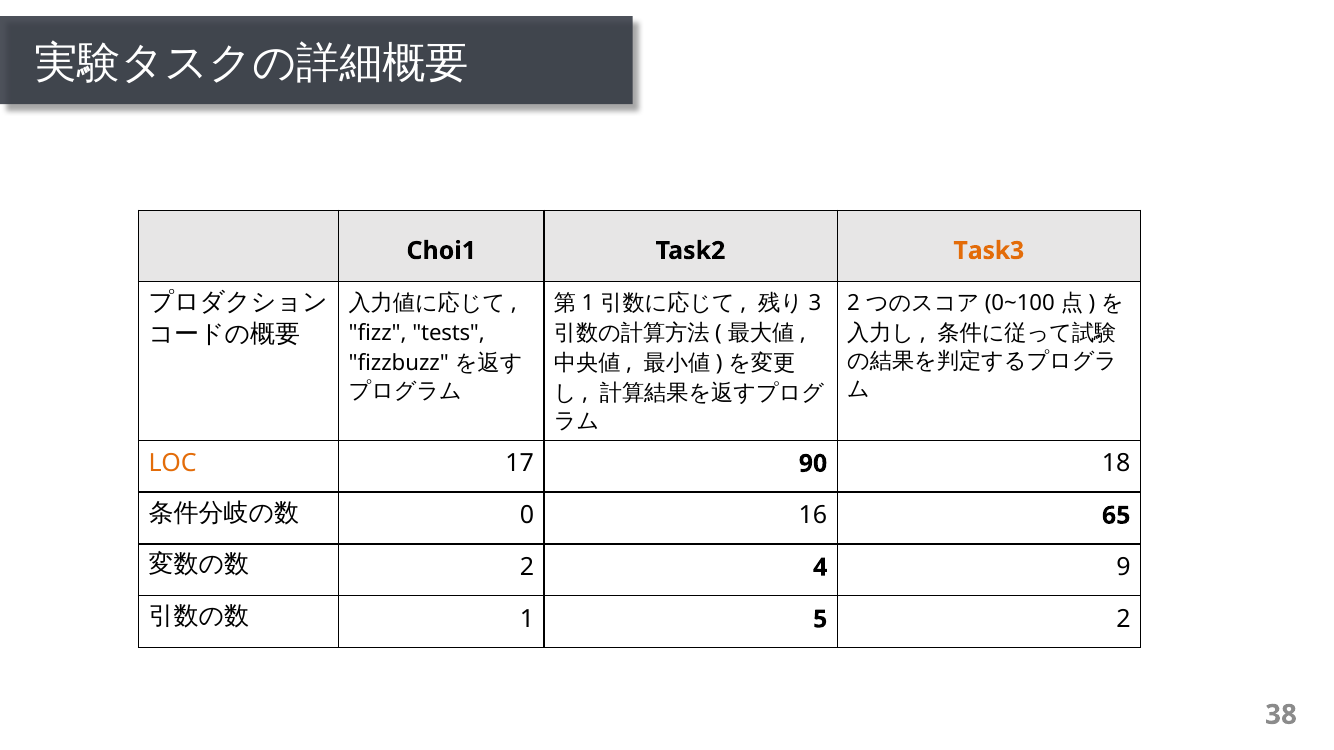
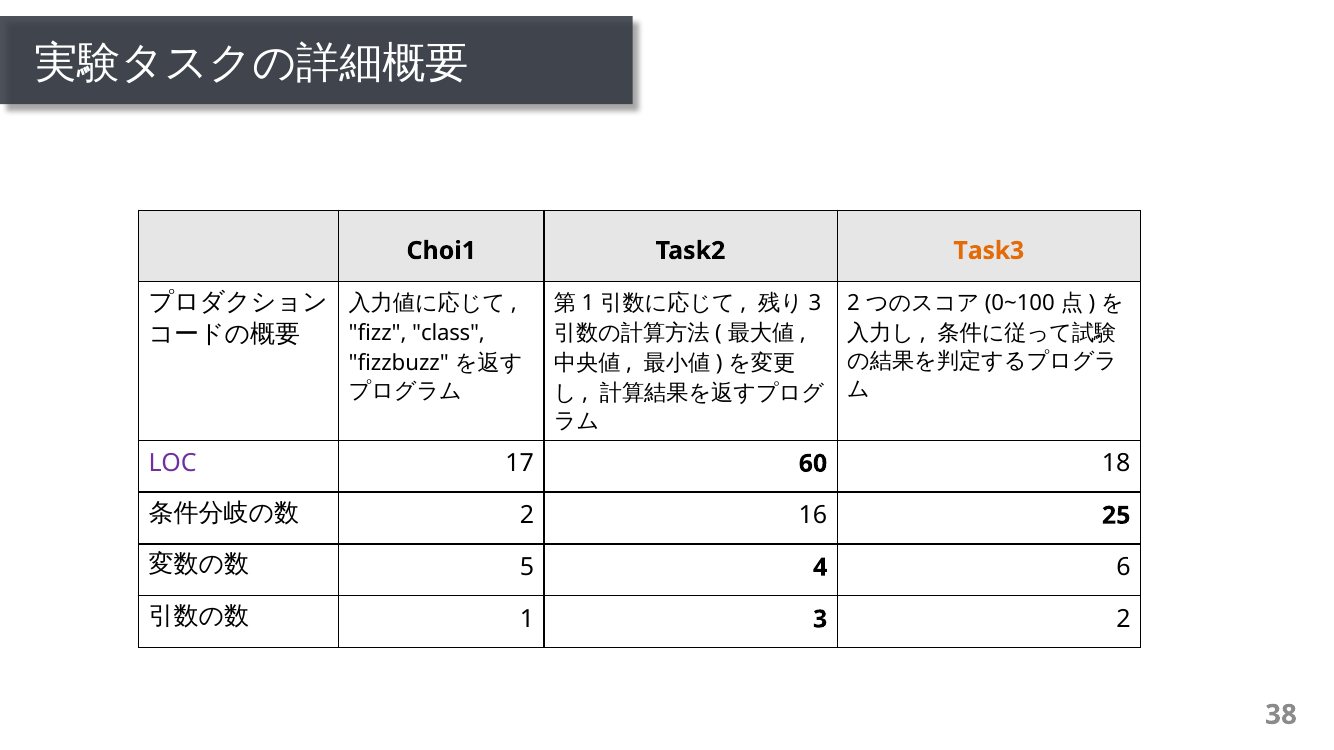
tests: tests -> class
LOC colour: orange -> purple
90: 90 -> 60
0 at (527, 516): 0 -> 2
65: 65 -> 25
2 at (527, 568): 2 -> 5
9: 9 -> 6
5: 5 -> 3
